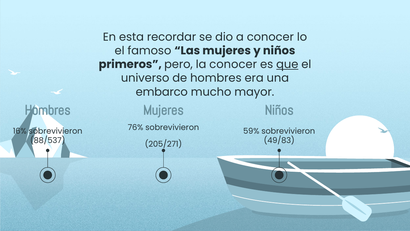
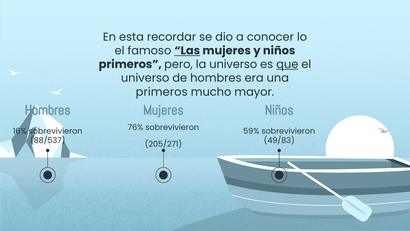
Las underline: none -> present
la conocer: conocer -> universo
embarco at (162, 92): embarco -> primeros
